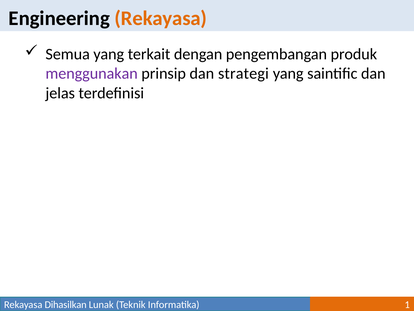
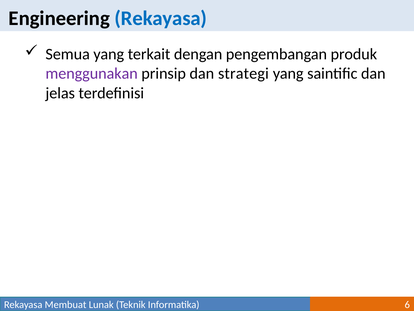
Rekayasa at (161, 18) colour: orange -> blue
Dihasilkan: Dihasilkan -> Membuat
1: 1 -> 6
